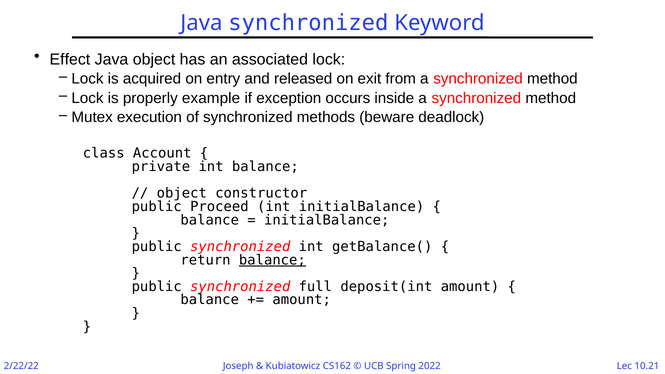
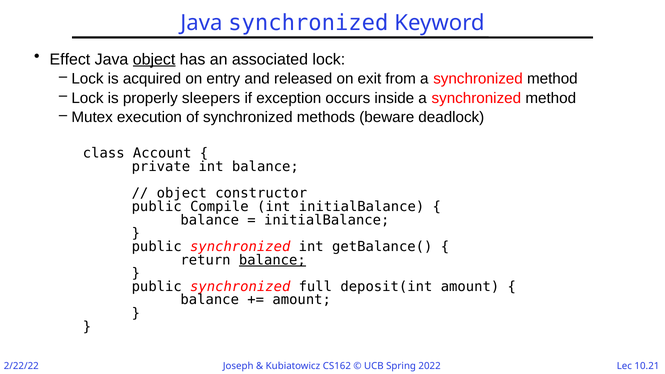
object at (154, 59) underline: none -> present
example: example -> sleepers
Proceed: Proceed -> Compile
